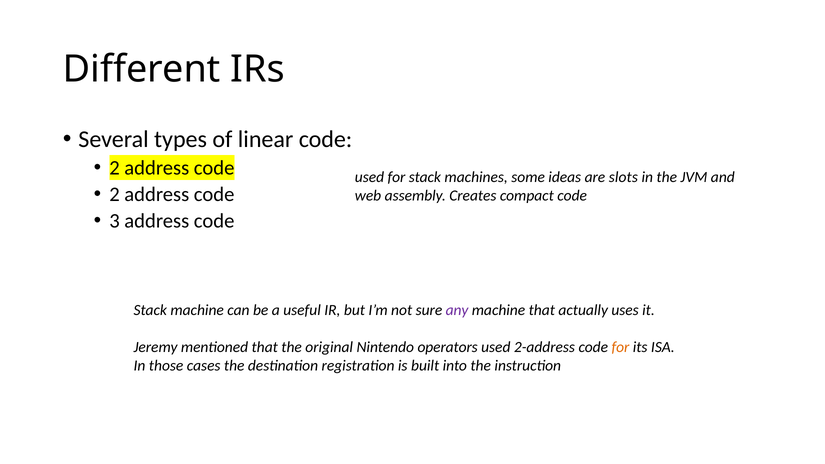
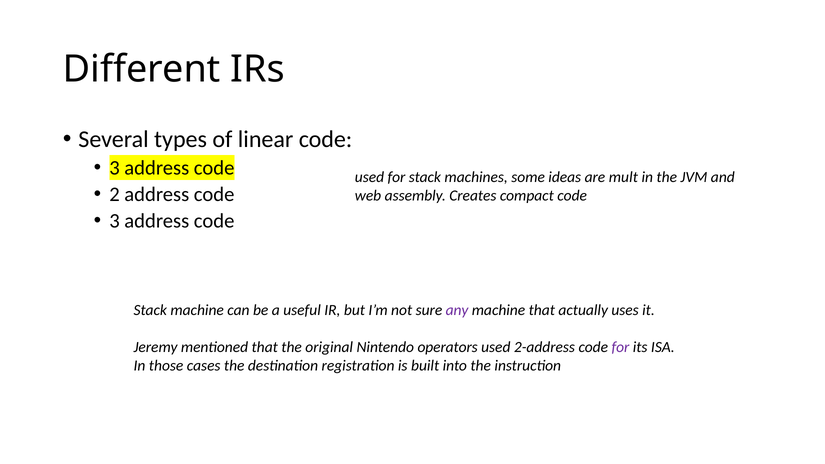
2 at (115, 168): 2 -> 3
slots: slots -> mult
for at (620, 347) colour: orange -> purple
